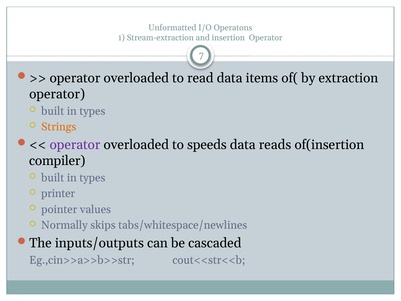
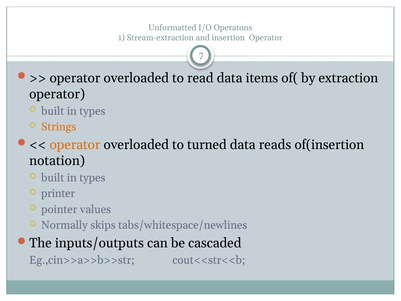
operator at (75, 145) colour: purple -> orange
speeds: speeds -> turned
compiler: compiler -> notation
